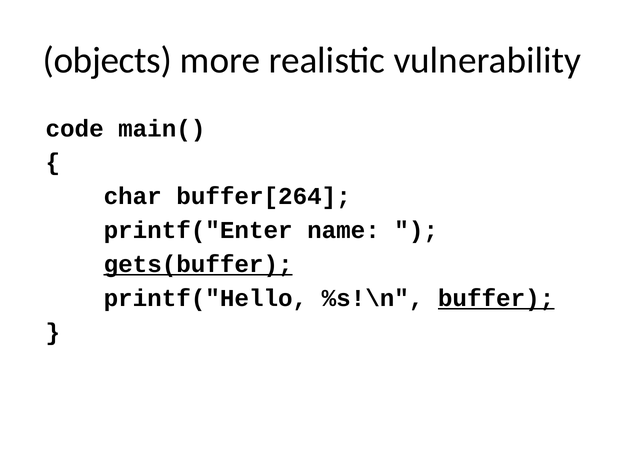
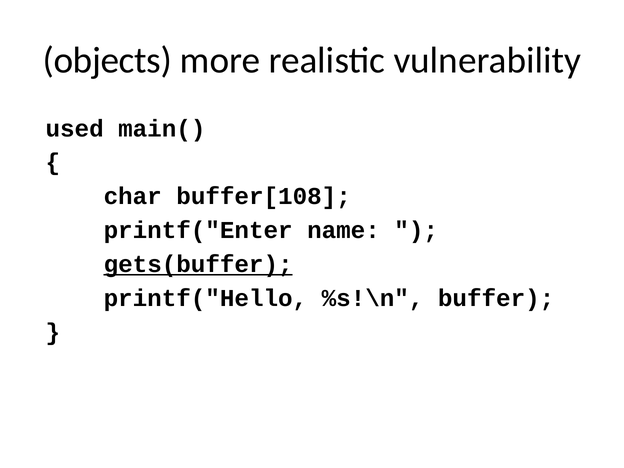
code: code -> used
buffer[264: buffer[264 -> buffer[108
buffer underline: present -> none
